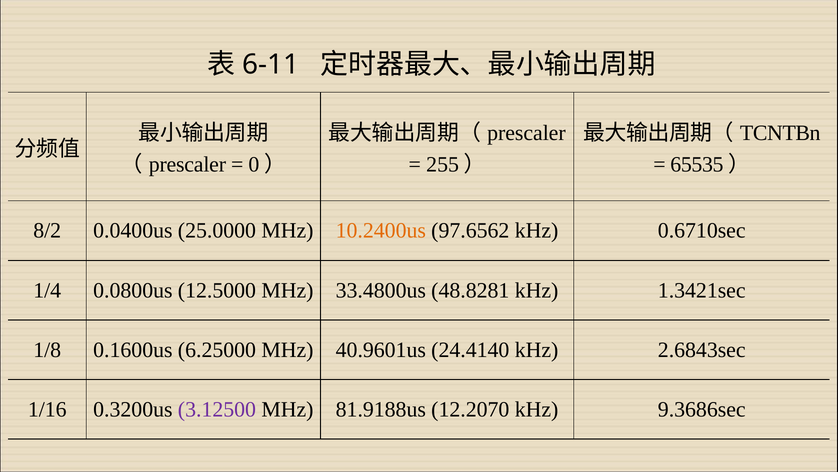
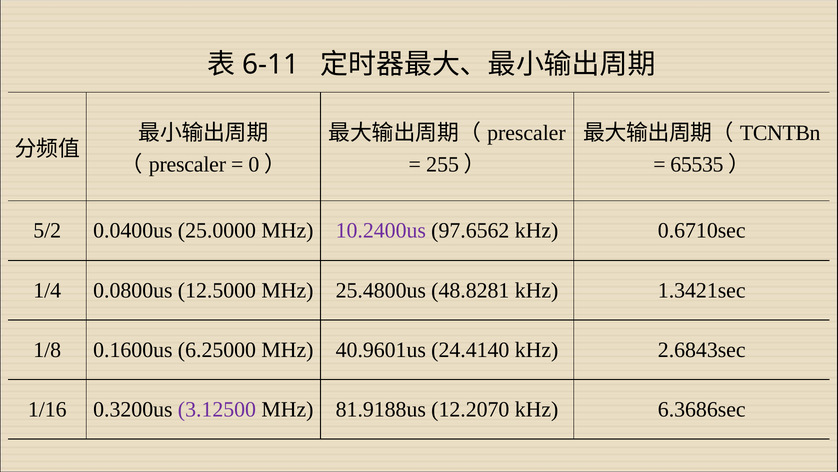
8/2: 8/2 -> 5/2
10.2400us colour: orange -> purple
33.4800us: 33.4800us -> 25.4800us
9.3686sec: 9.3686sec -> 6.3686sec
